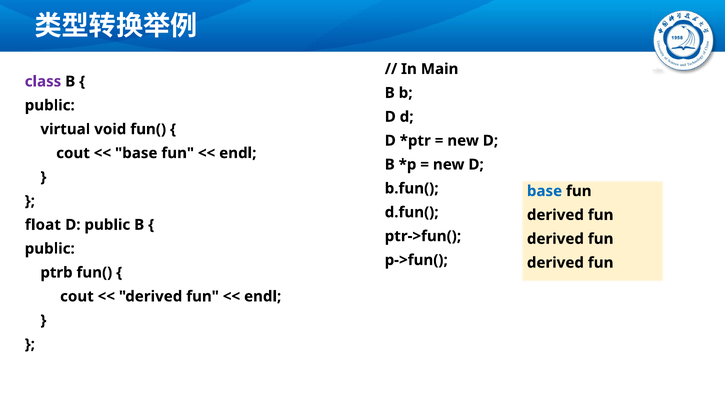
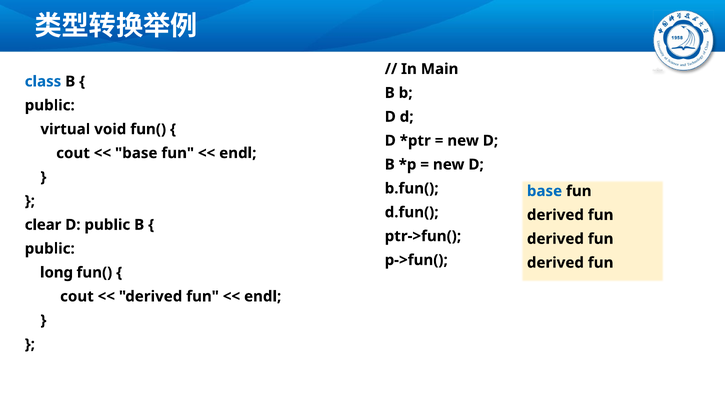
class colour: purple -> blue
float: float -> clear
ptrb: ptrb -> long
